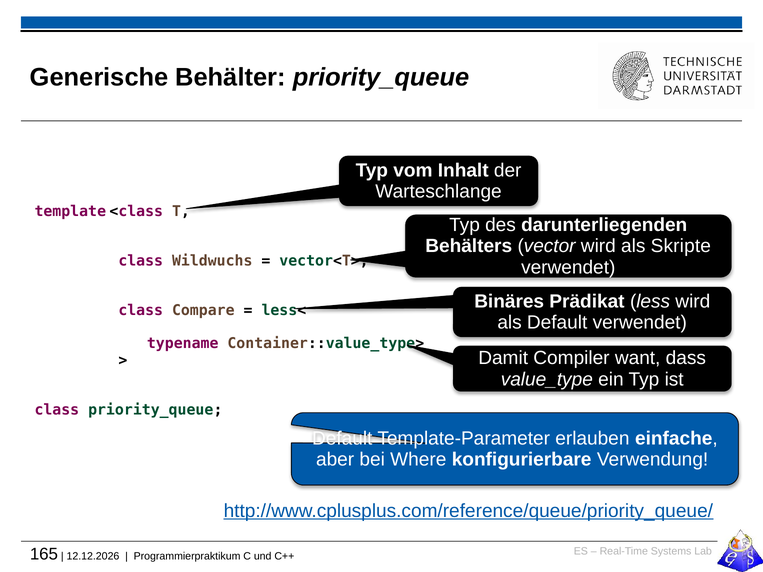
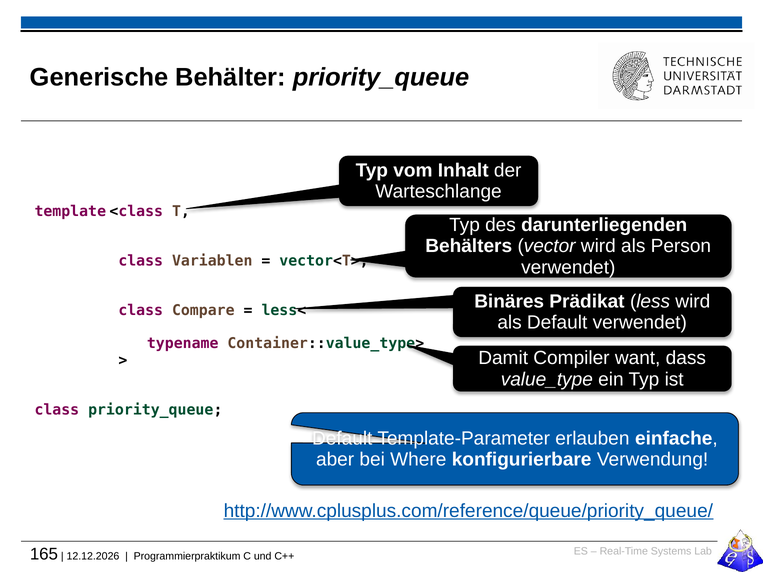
Skripte: Skripte -> Person
Wildwuchs: Wildwuchs -> Variablen
